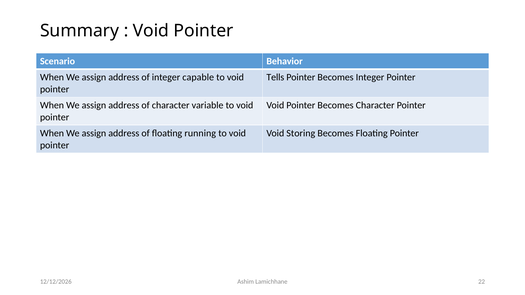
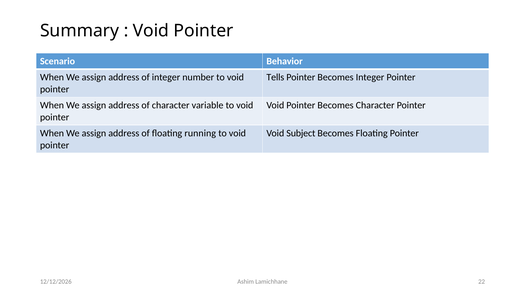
capable: capable -> number
Storing: Storing -> Subject
